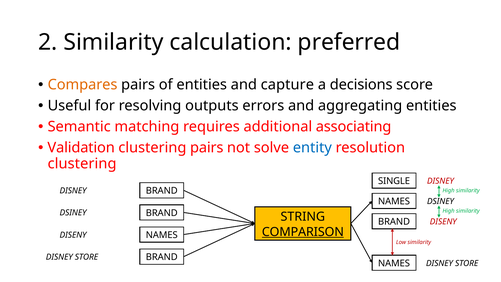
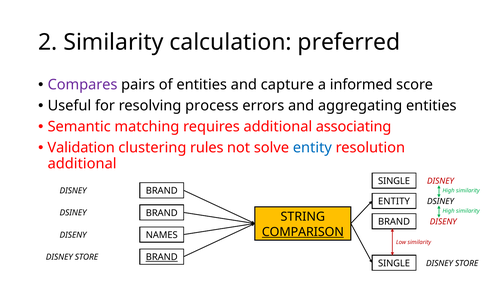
Compares colour: orange -> purple
decisions: decisions -> informed
outputs: outputs -> process
clustering pairs: pairs -> rules
clustering at (82, 164): clustering -> additional
NAMES at (394, 201): NAMES -> ENTITY
BRAND at (162, 257) underline: none -> present
NAMES at (394, 263): NAMES -> SINGLE
